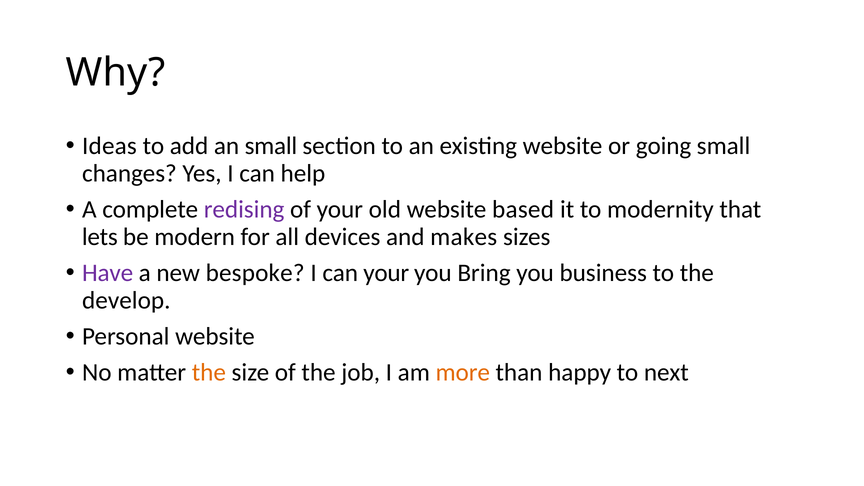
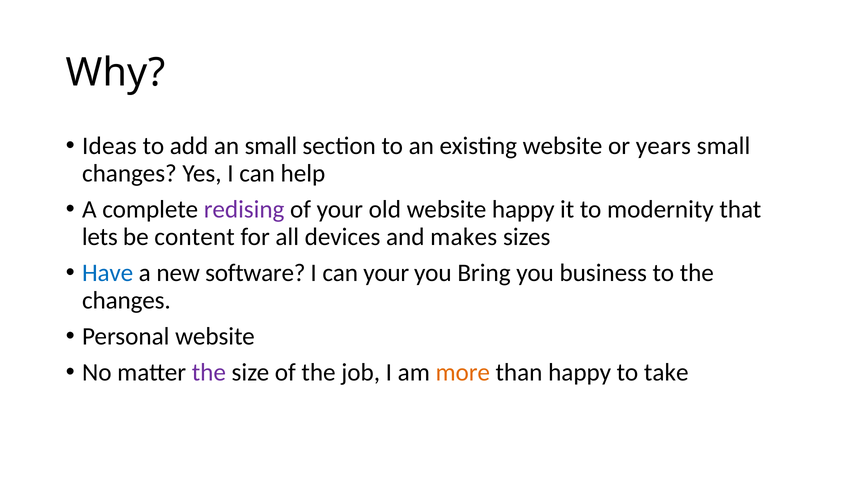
going: going -> years
website based: based -> happy
modern: modern -> content
Have colour: purple -> blue
bespoke: bespoke -> software
develop at (126, 300): develop -> changes
the at (209, 373) colour: orange -> purple
next: next -> take
